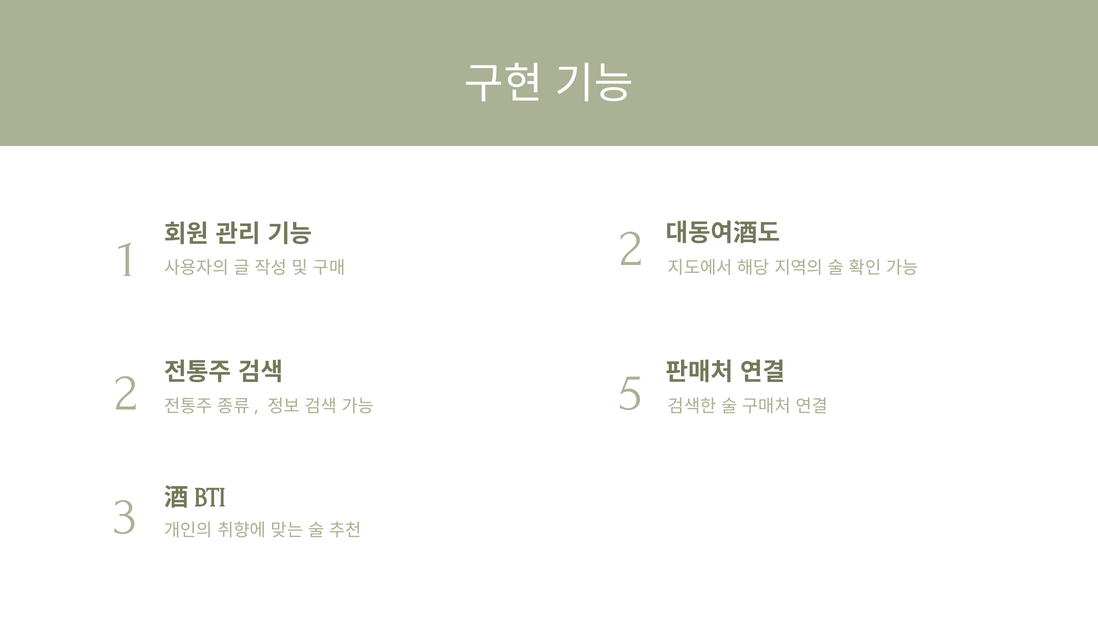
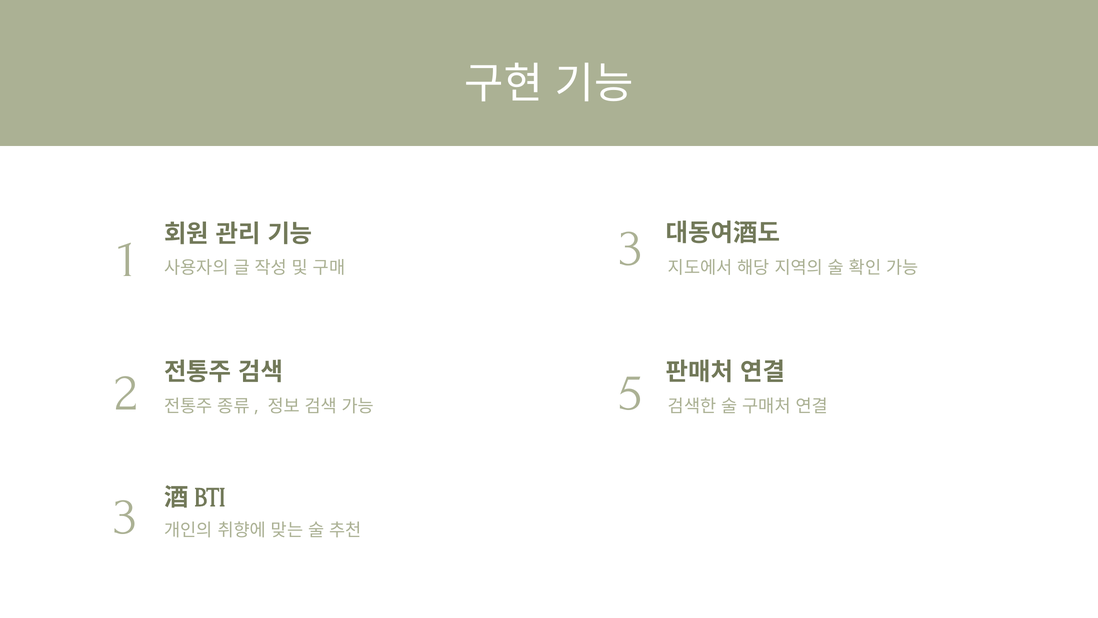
2 at (631, 248): 2 -> 3
